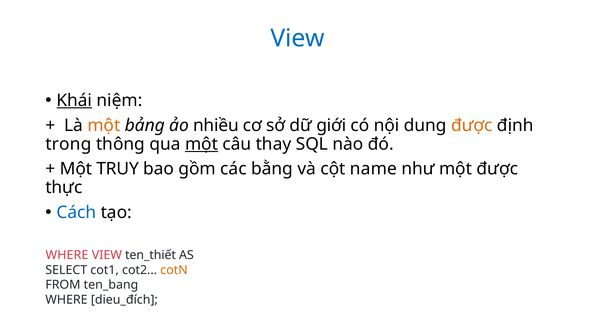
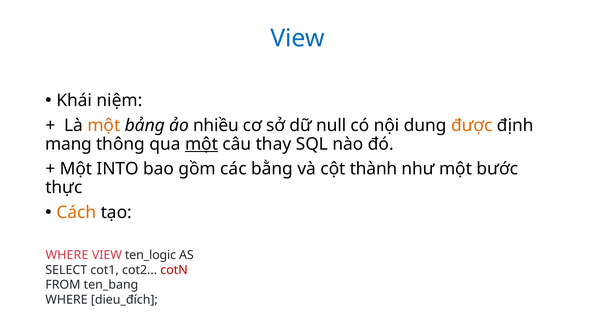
Khái underline: present -> none
giới: giới -> null
trong: trong -> mang
TRUY: TRUY -> INTO
name: name -> thành
một được: được -> bước
Cách colour: blue -> orange
ten_thiết: ten_thiết -> ten_logic
cotN colour: orange -> red
